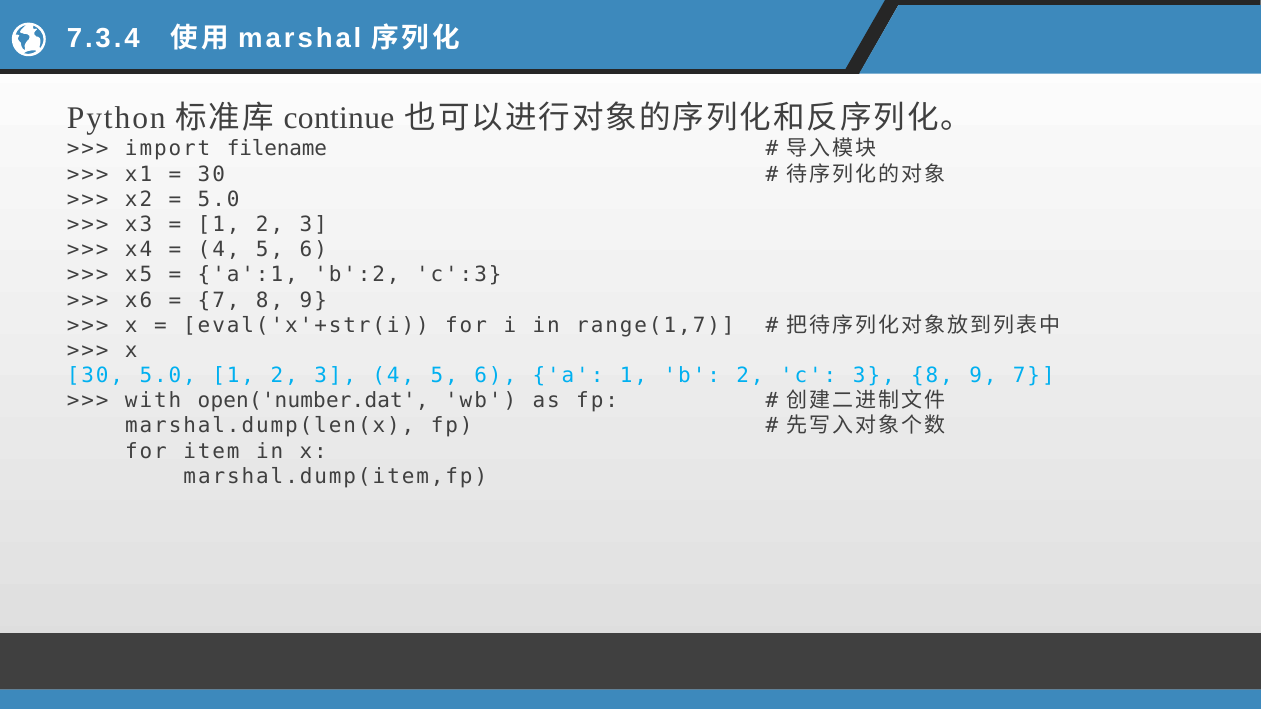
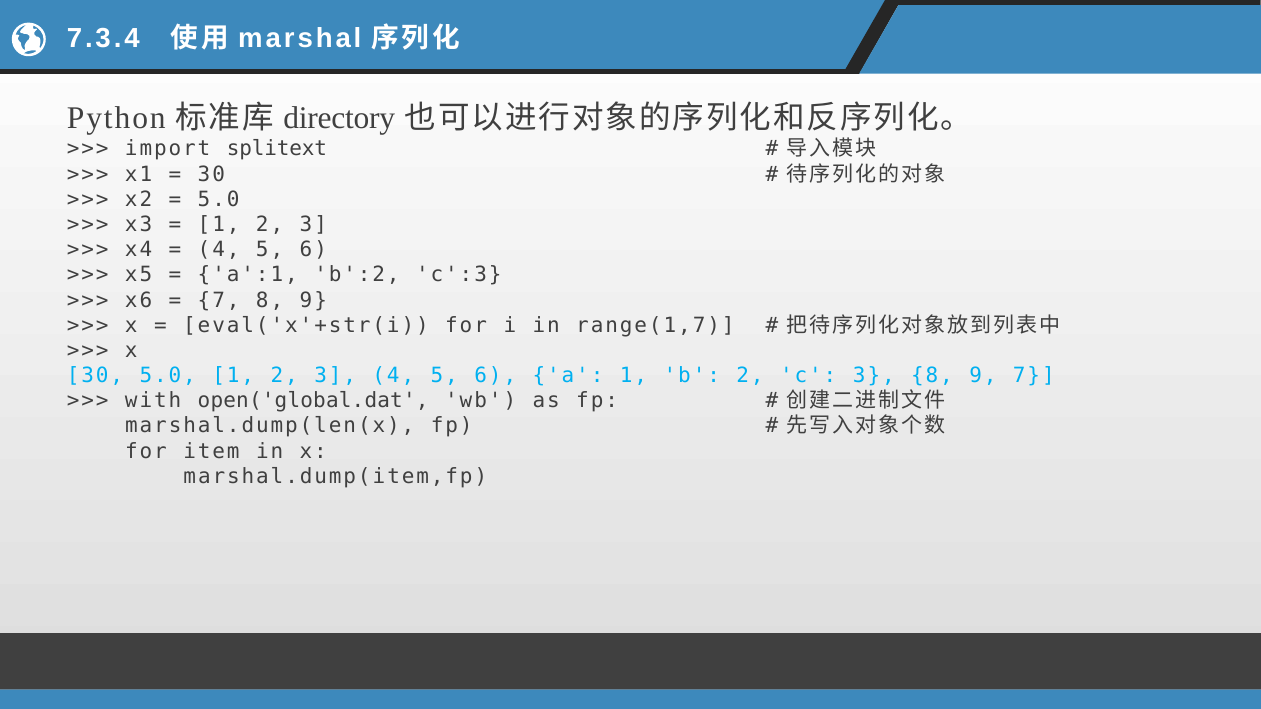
continue: continue -> directory
filename: filename -> splitext
open('number.dat: open('number.dat -> open('global.dat
